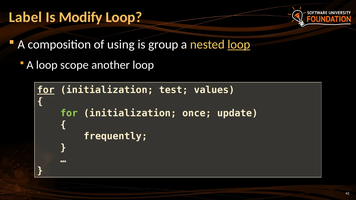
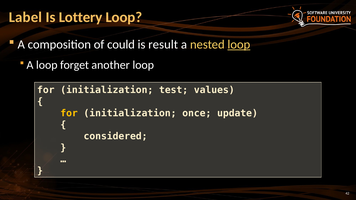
Modify: Modify -> Lottery
using: using -> could
group: group -> result
scope: scope -> forget
for at (46, 90) underline: present -> none
for at (69, 113) colour: light green -> yellow
frequently: frequently -> considered
